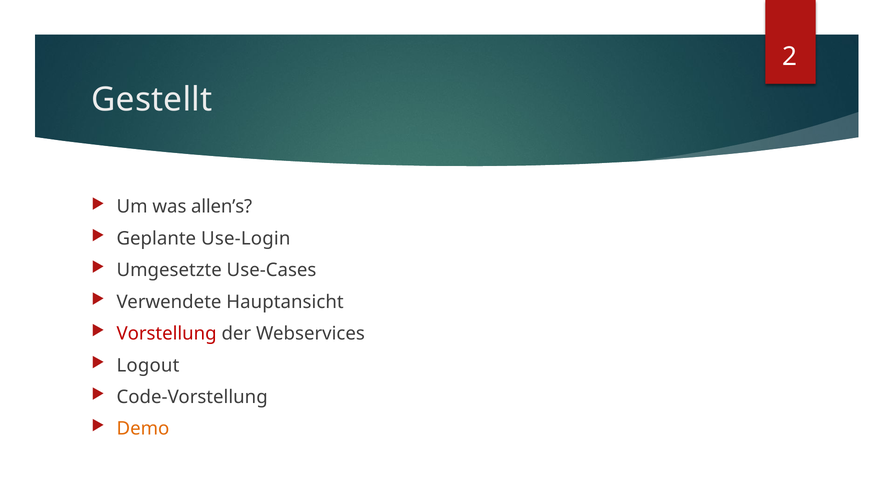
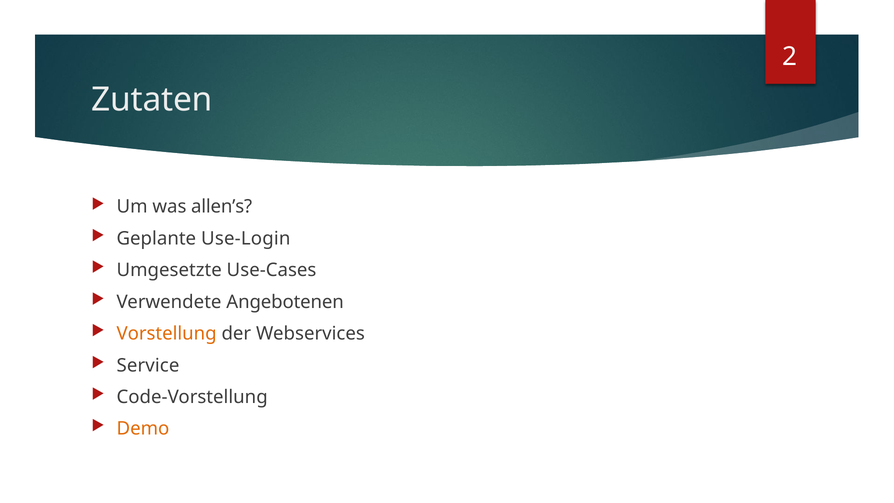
Gestellt: Gestellt -> Zutaten
Hauptansicht: Hauptansicht -> Angebotenen
Vorstellung colour: red -> orange
Logout: Logout -> Service
